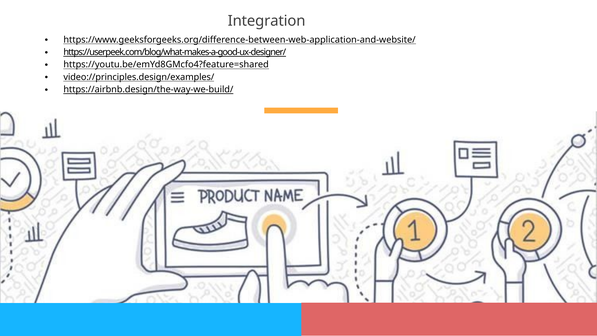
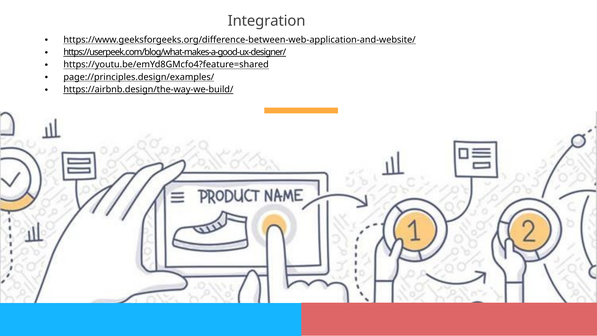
video://principles.design/examples/: video://principles.design/examples/ -> page://principles.design/examples/
